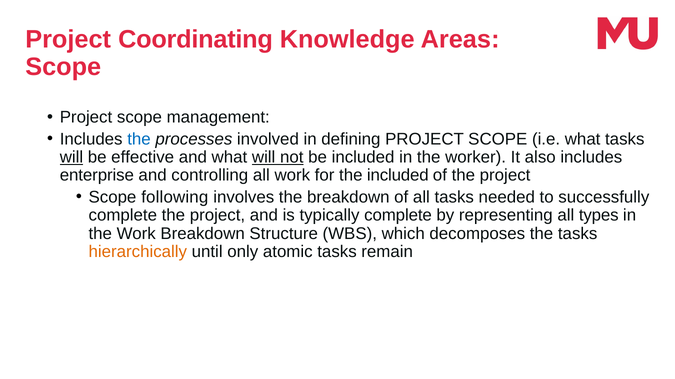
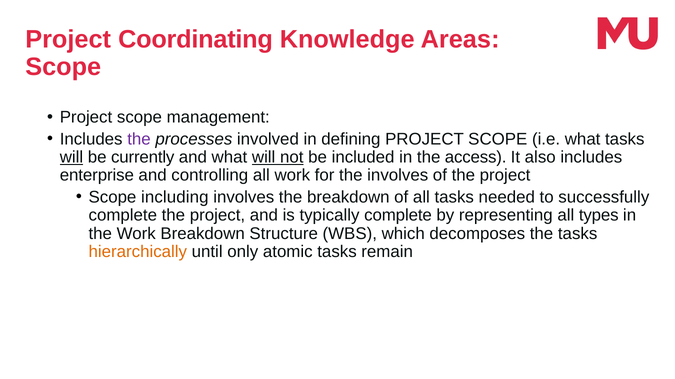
the at (139, 139) colour: blue -> purple
effective: effective -> currently
worker: worker -> access
the included: included -> involves
following: following -> including
